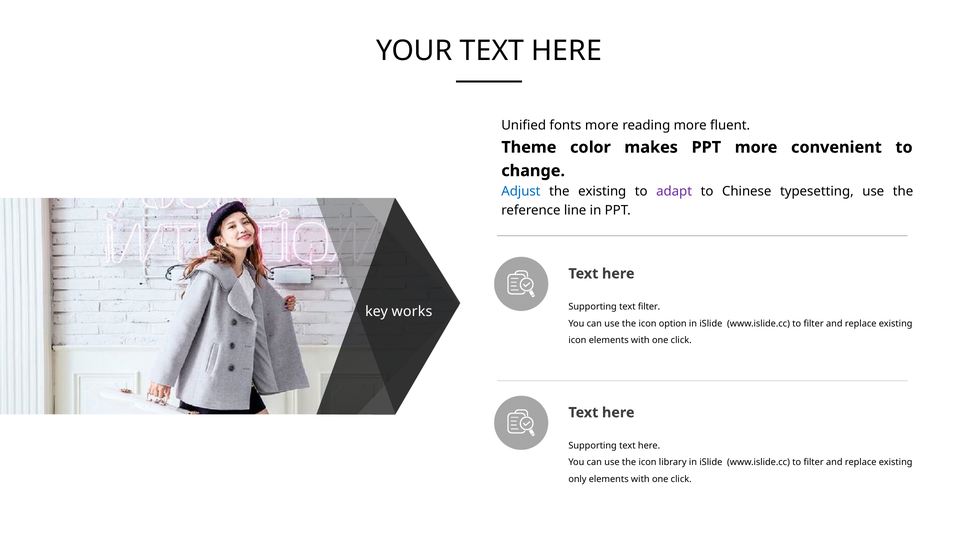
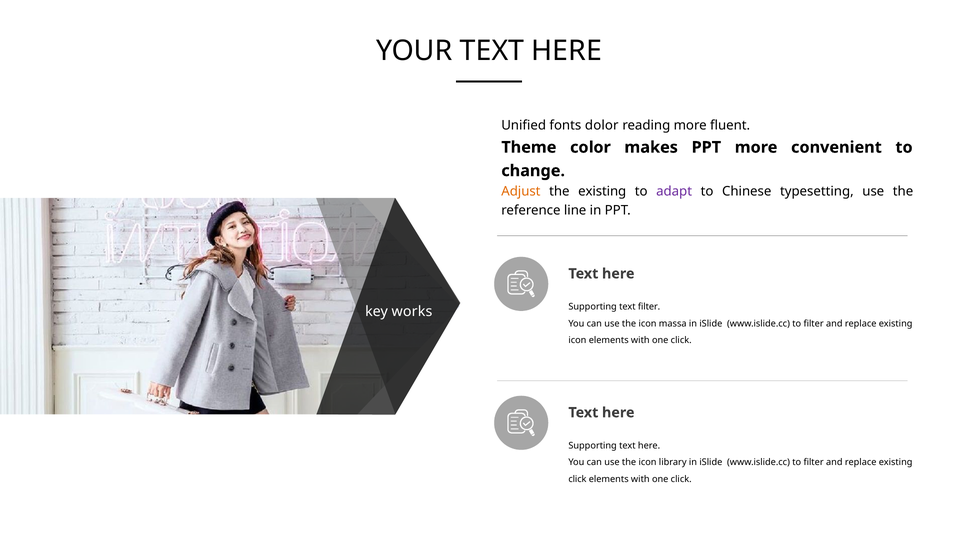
fonts more: more -> dolor
Adjust colour: blue -> orange
option: option -> massa
only at (577, 479): only -> click
